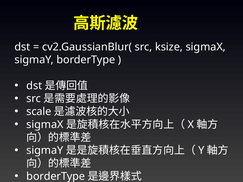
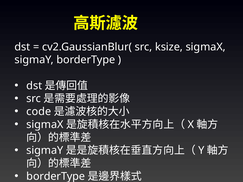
scale: scale -> code
